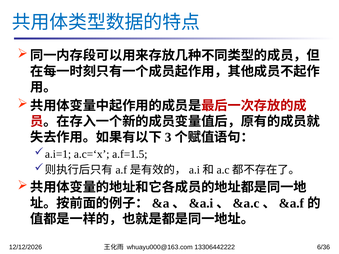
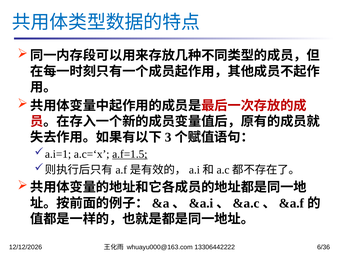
a.f=1.5 underline: none -> present
